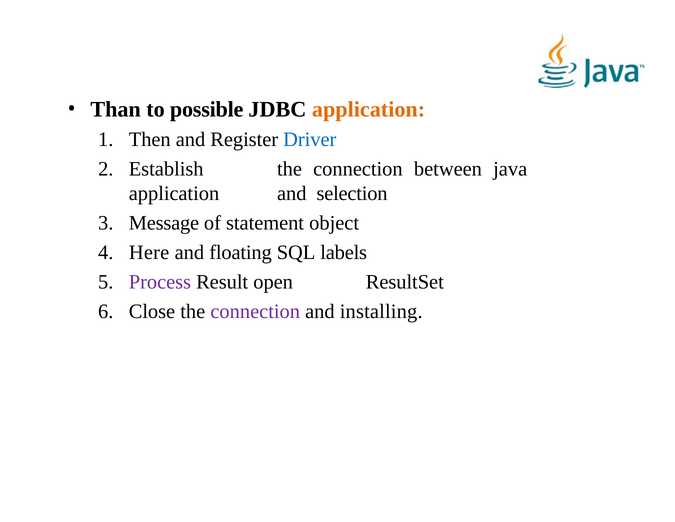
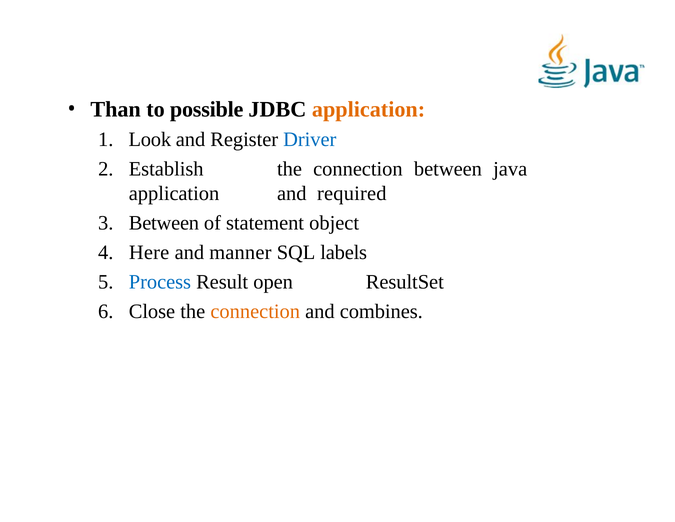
Then: Then -> Look
selection: selection -> required
Message at (164, 223): Message -> Between
floating: floating -> manner
Process colour: purple -> blue
connection at (255, 311) colour: purple -> orange
installing: installing -> combines
